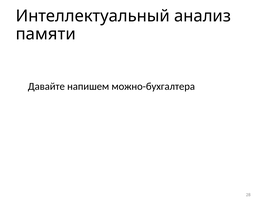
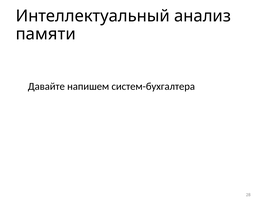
можно-бухгалтера: можно-бухгалтера -> систем-бухгалтера
